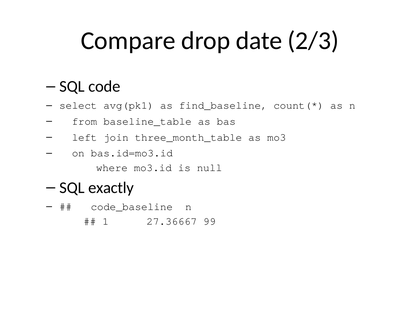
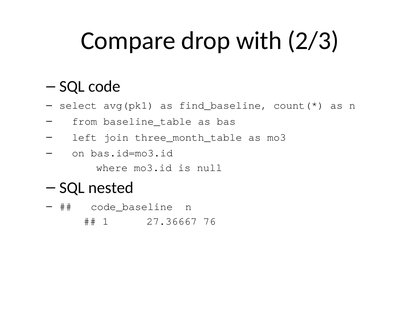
date: date -> with
exactly: exactly -> nested
99: 99 -> 76
